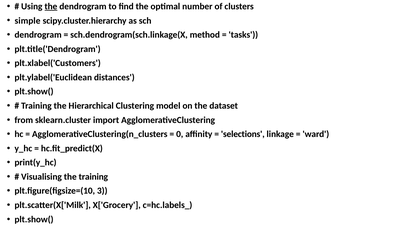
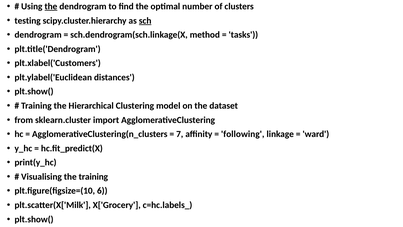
simple: simple -> testing
sch underline: none -> present
0: 0 -> 7
selections: selections -> following
3: 3 -> 6
